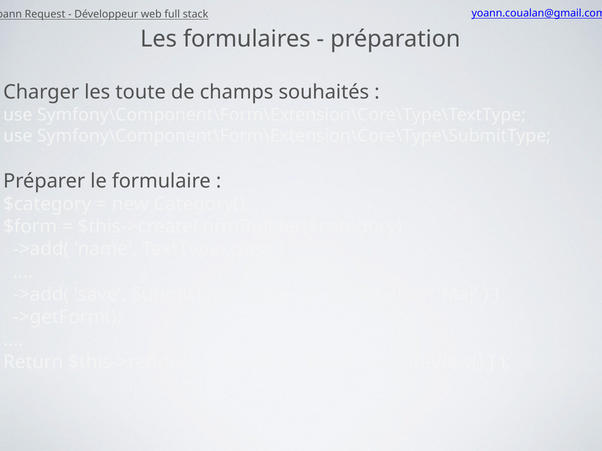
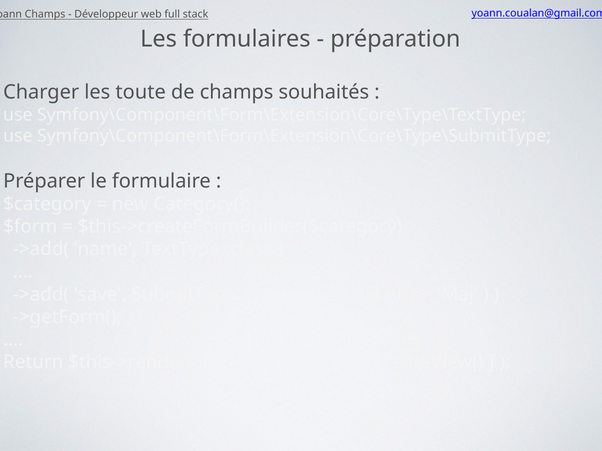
Request at (45, 14): Request -> Champs
